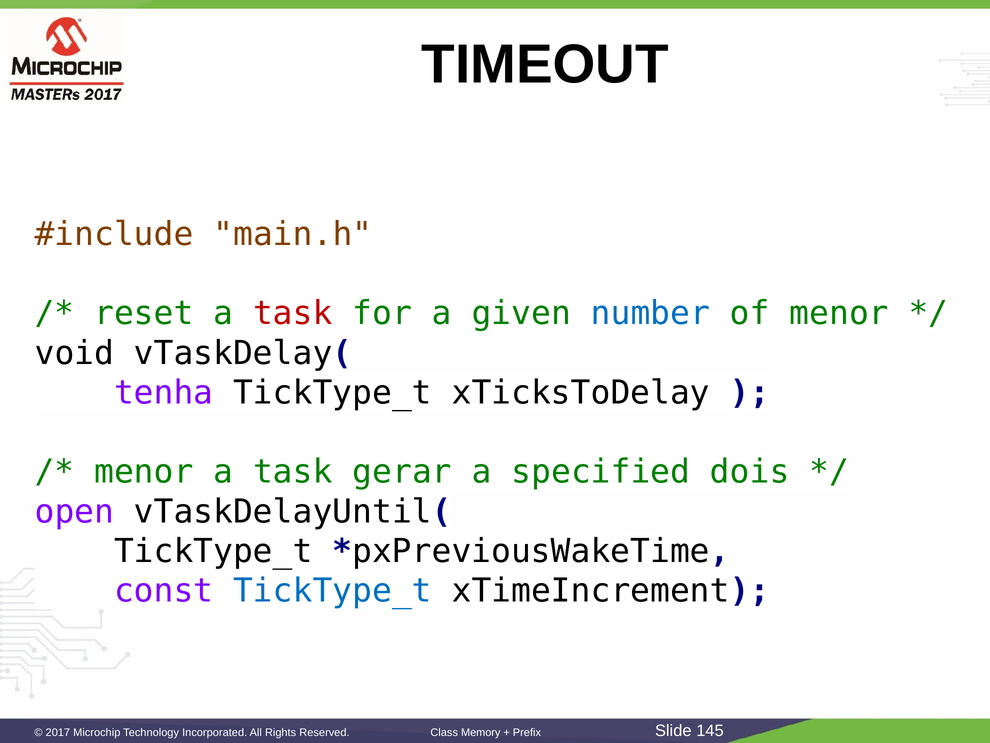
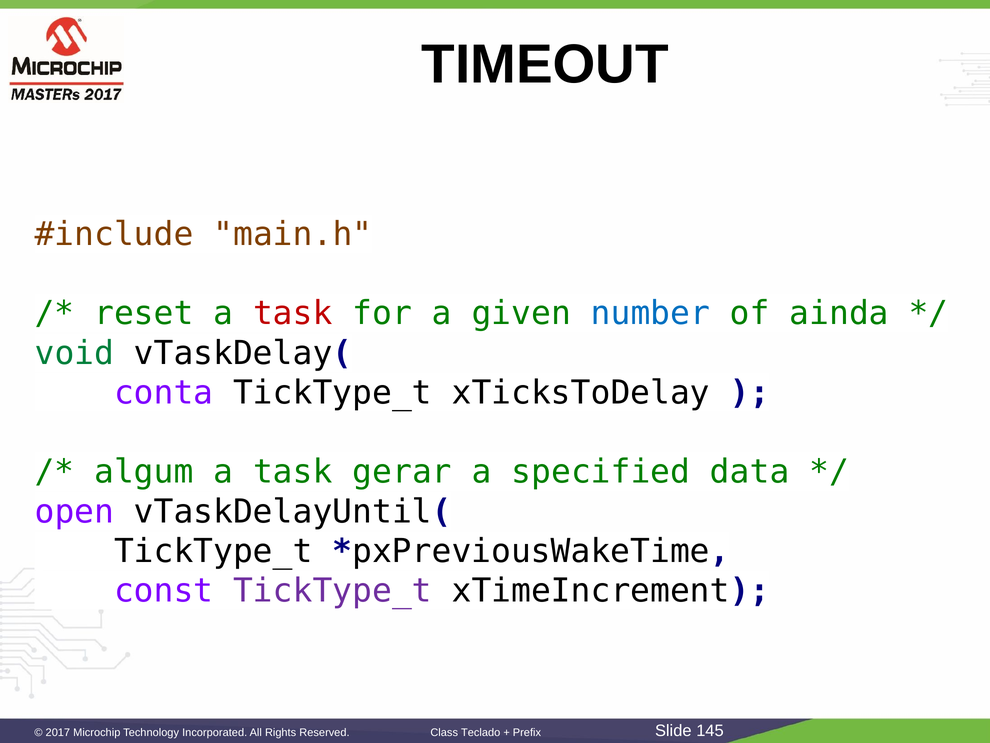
of menor: menor -> ainda
void colour: black -> green
tenha: tenha -> conta
menor at (144, 472): menor -> algum
dois: dois -> data
TickType_t at (332, 591) colour: blue -> purple
Memory: Memory -> Teclado
